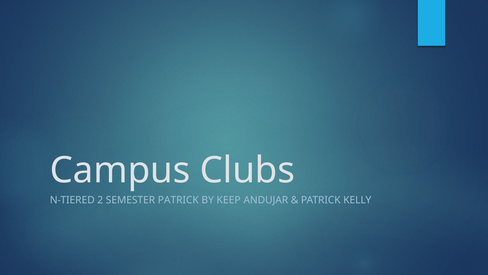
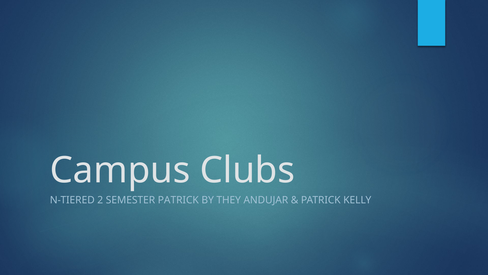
KEEP: KEEP -> THEY
